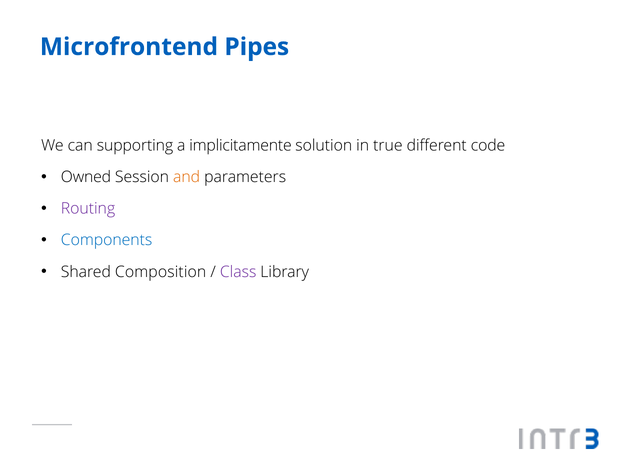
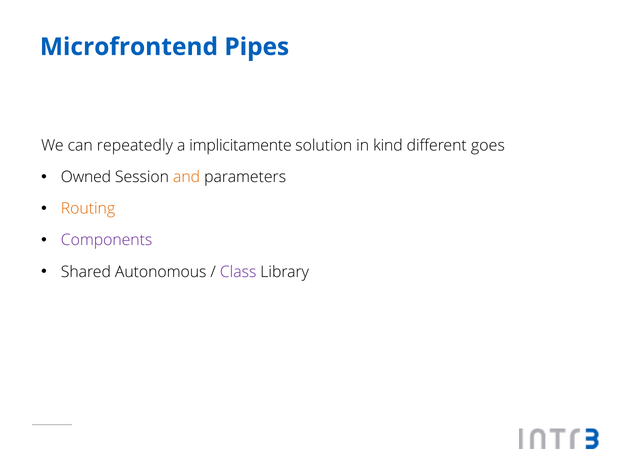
supporting: supporting -> repeatedly
true: true -> kind
code: code -> goes
Routing colour: purple -> orange
Components colour: blue -> purple
Composition: Composition -> Autonomous
